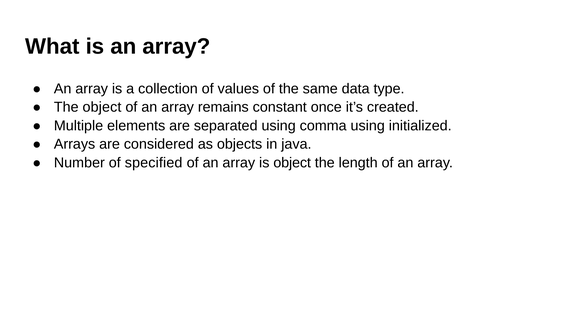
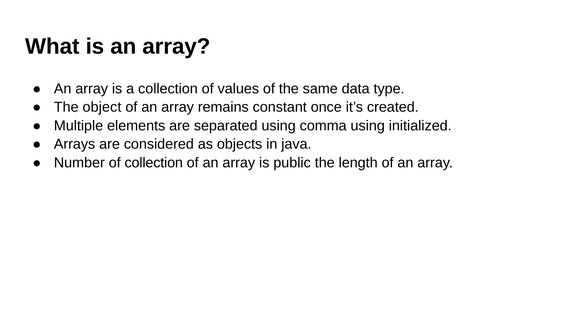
of specified: specified -> collection
is object: object -> public
